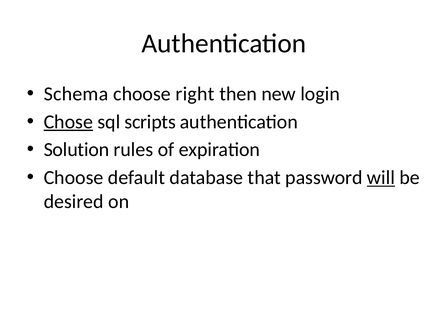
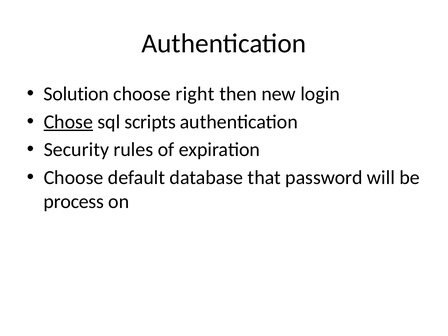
Schema: Schema -> Solution
Solution: Solution -> Security
will underline: present -> none
desired: desired -> process
